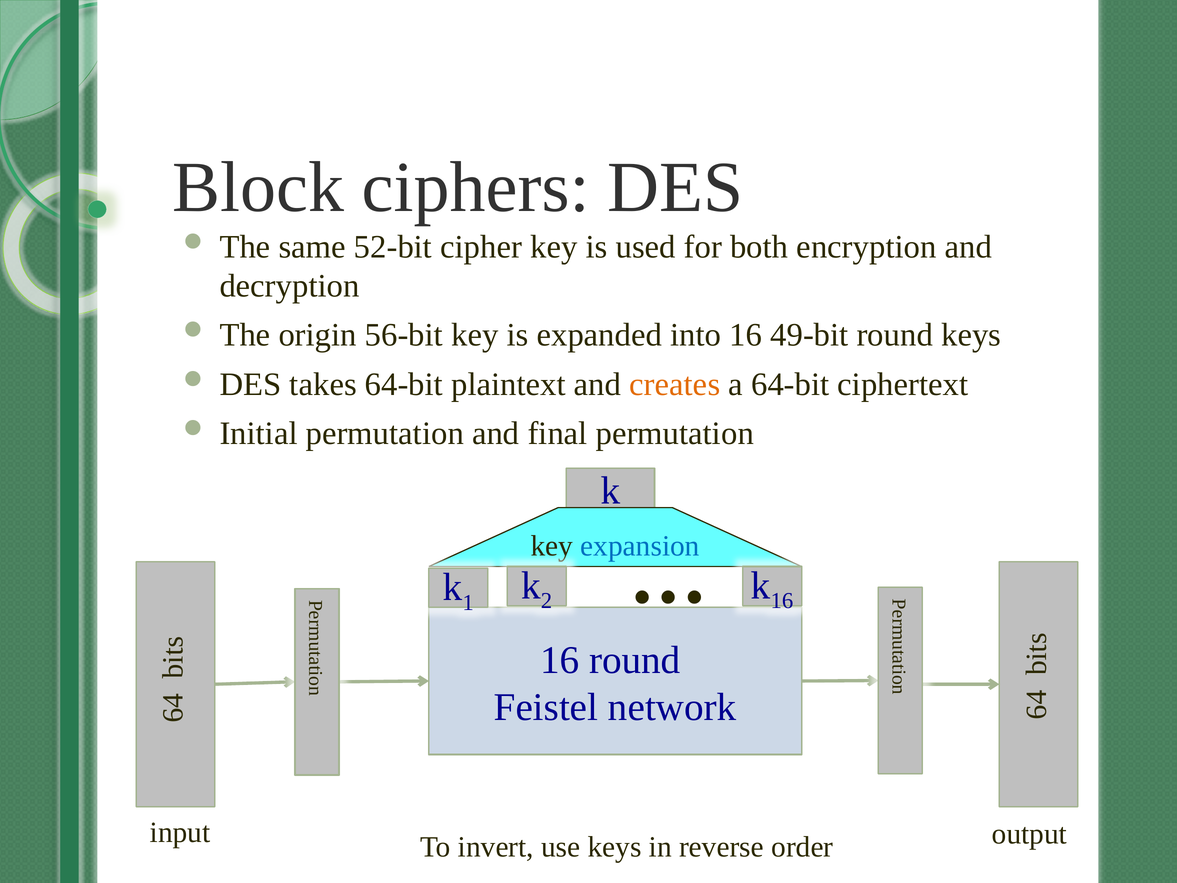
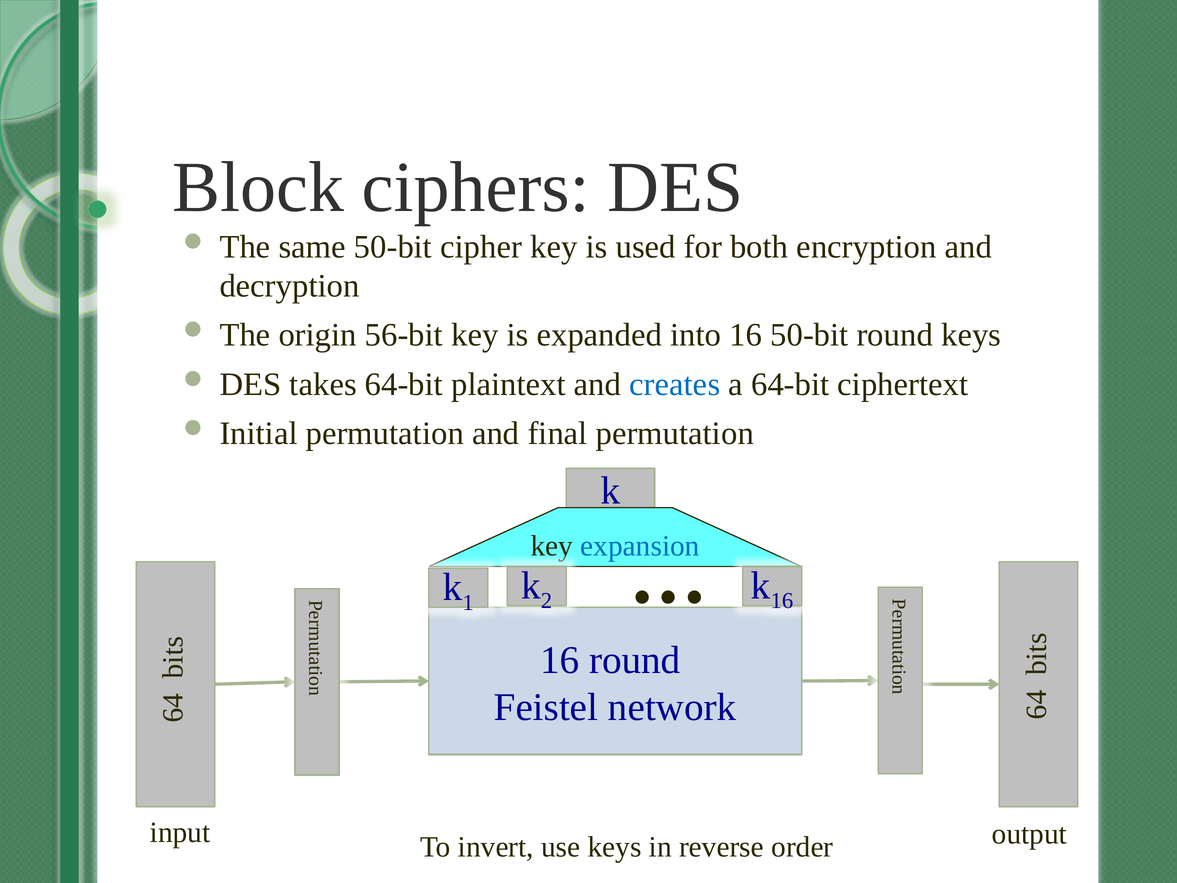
same 52-bit: 52-bit -> 50-bit
16 49-bit: 49-bit -> 50-bit
creates colour: orange -> blue
